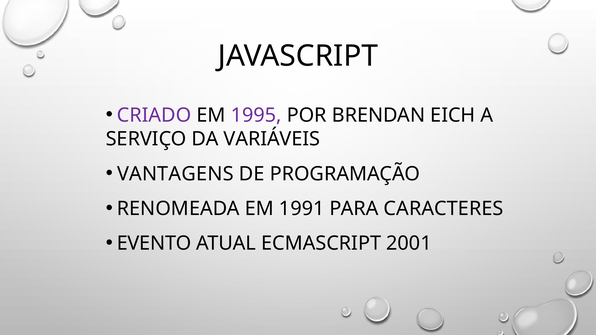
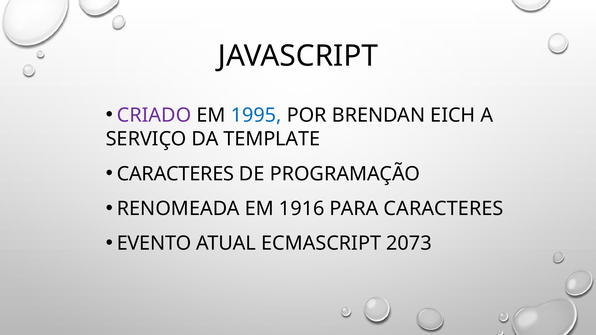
1995 colour: purple -> blue
VARIÁVEIS: VARIÁVEIS -> TEMPLATE
VANTAGENS at (175, 174): VANTAGENS -> CARACTERES
1991: 1991 -> 1916
2001: 2001 -> 2073
